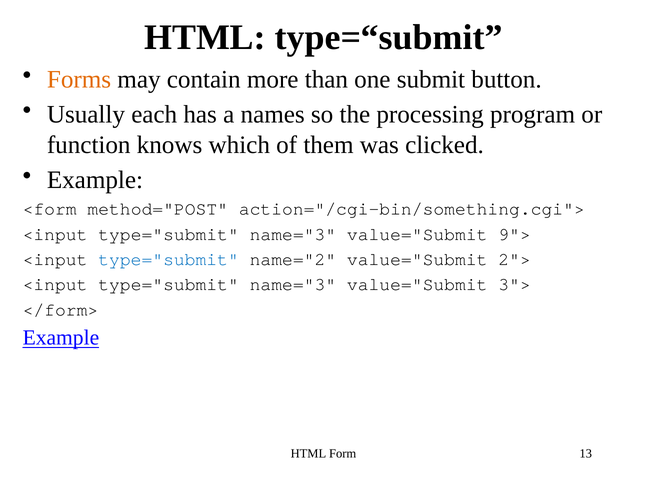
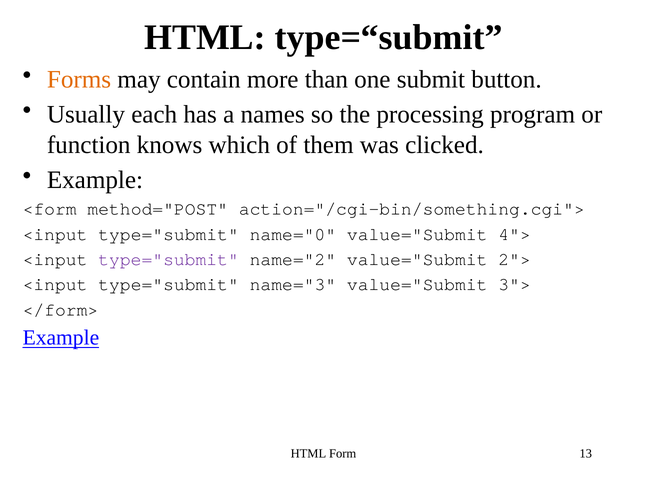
name="3 at (293, 234): name="3 -> name="0
9">: 9"> -> 4">
type="submit at (169, 259) colour: blue -> purple
